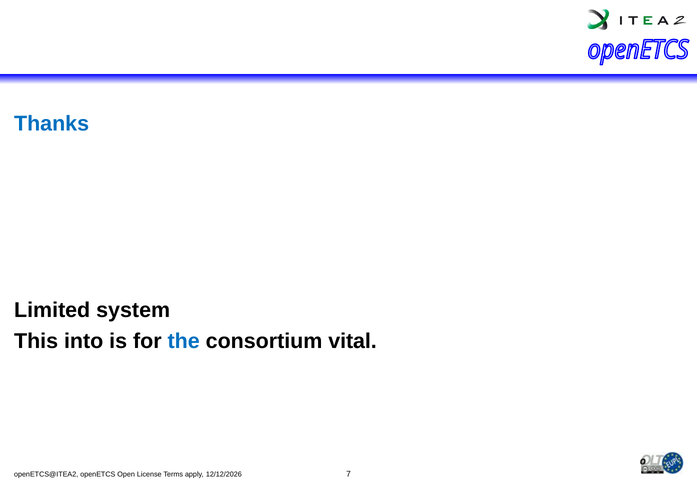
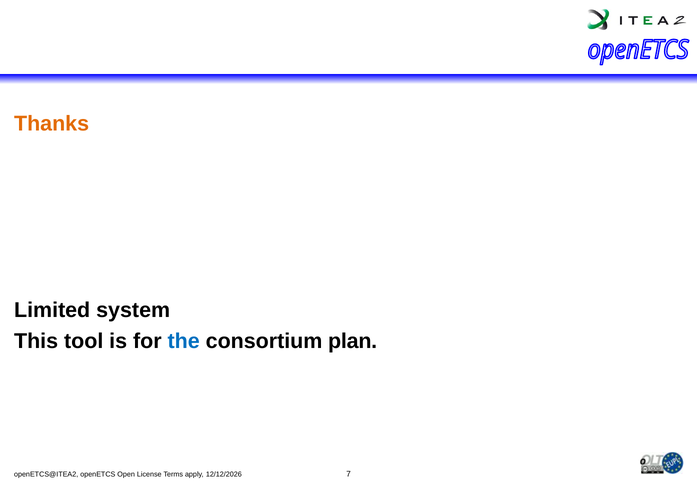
Thanks colour: blue -> orange
into: into -> tool
vital: vital -> plan
